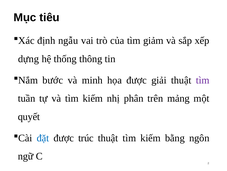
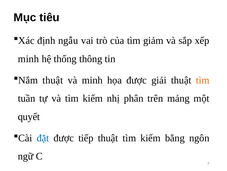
dựng at (28, 59): dựng -> minh
Nắm bước: bước -> thuật
tìm at (203, 80) colour: purple -> orange
trúc: trúc -> tiếp
